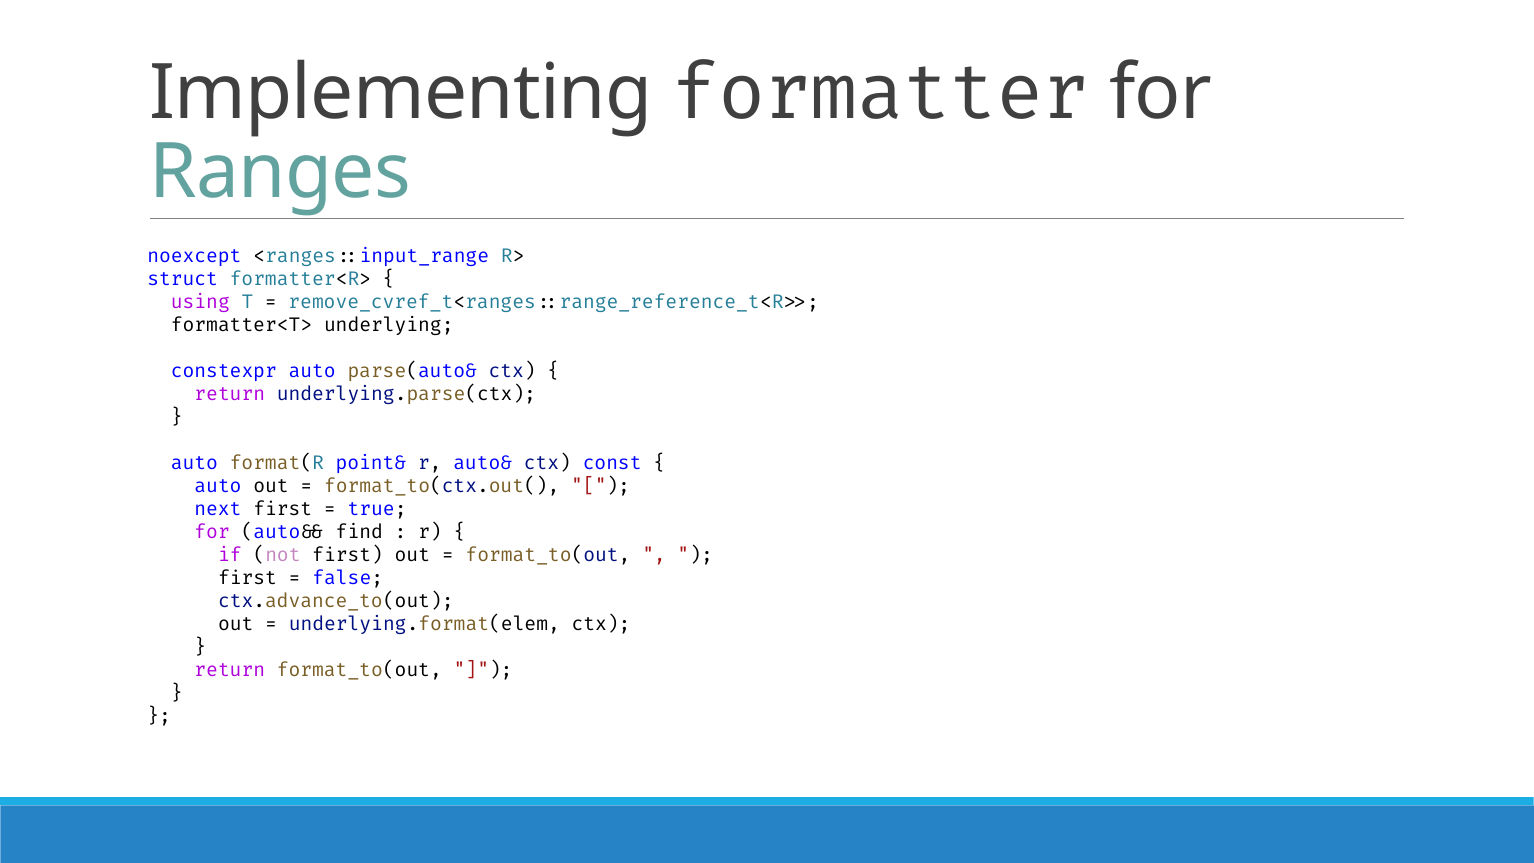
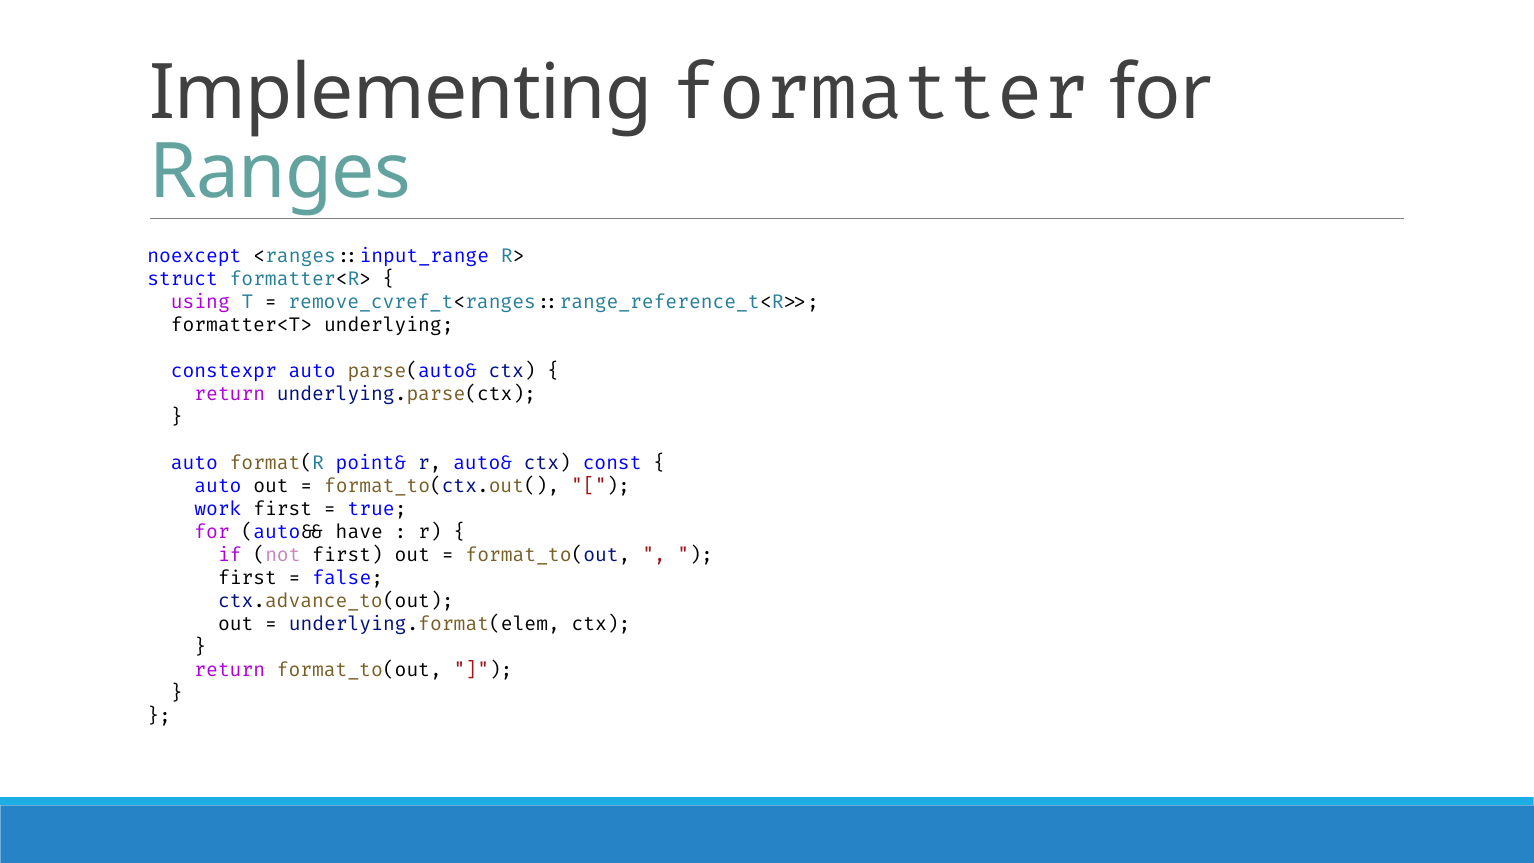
next: next -> work
find: find -> have
